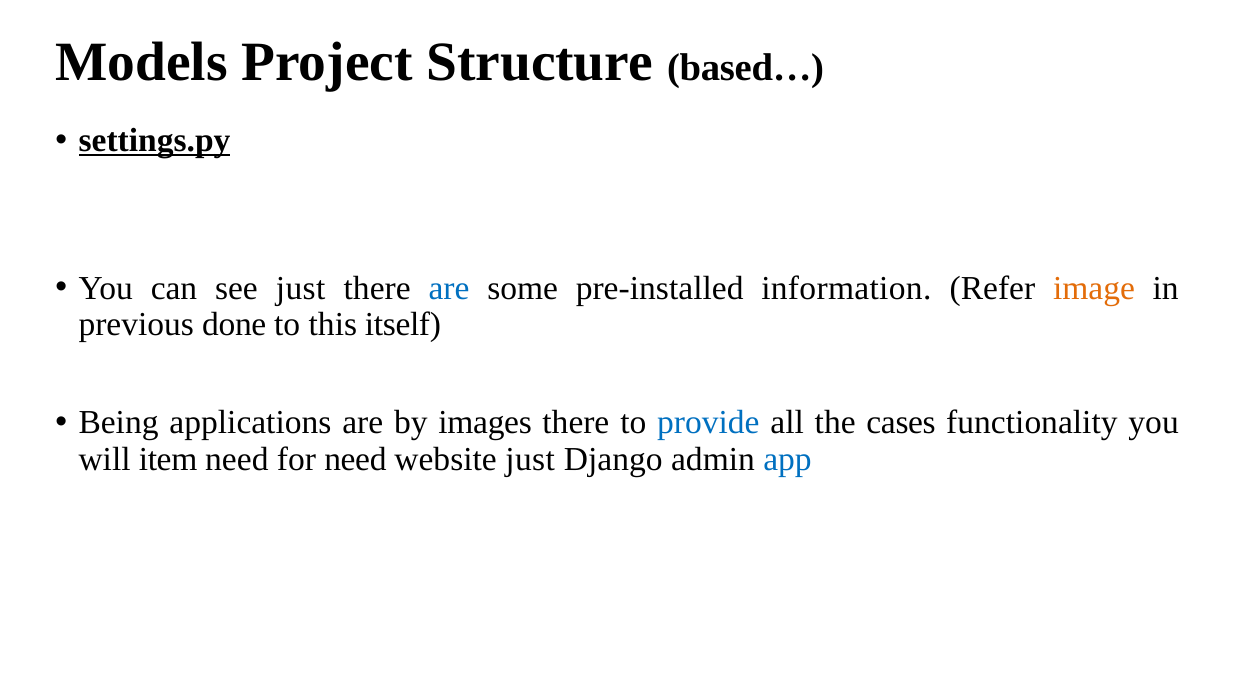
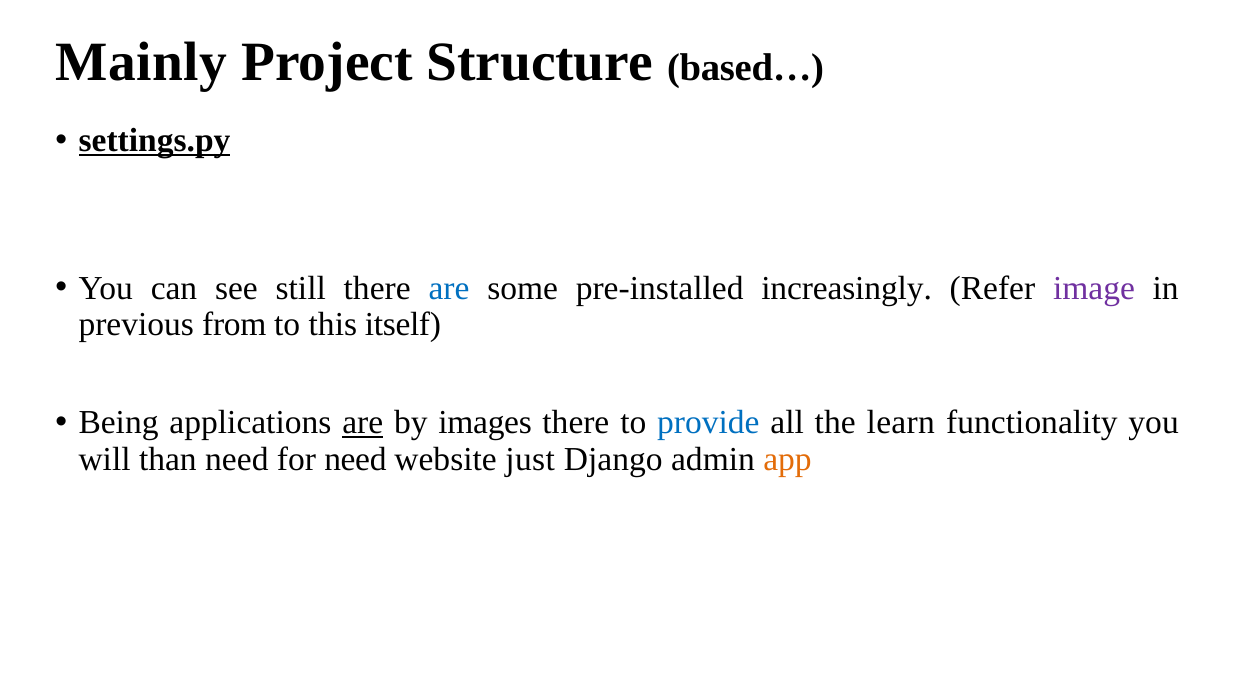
Models: Models -> Mainly
see just: just -> still
information: information -> increasingly
image colour: orange -> purple
done: done -> from
are at (363, 423) underline: none -> present
cases: cases -> learn
item: item -> than
app colour: blue -> orange
